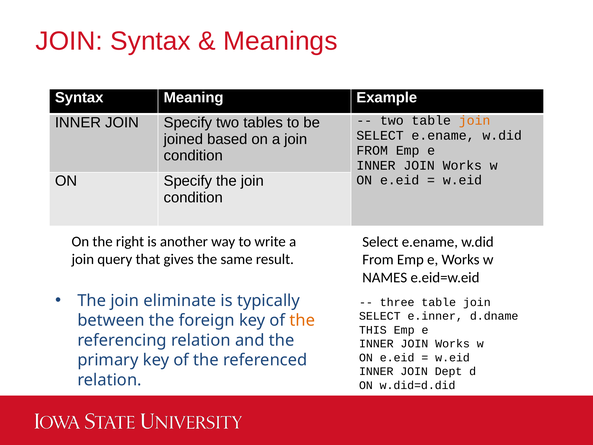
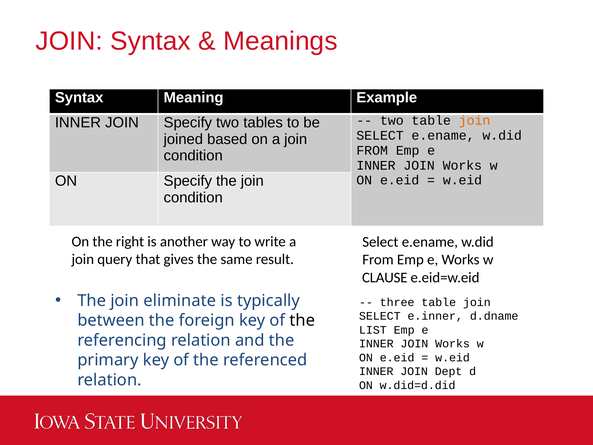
NAMES: NAMES -> CLAUSE
the at (302, 320) colour: orange -> black
THIS: THIS -> LIST
